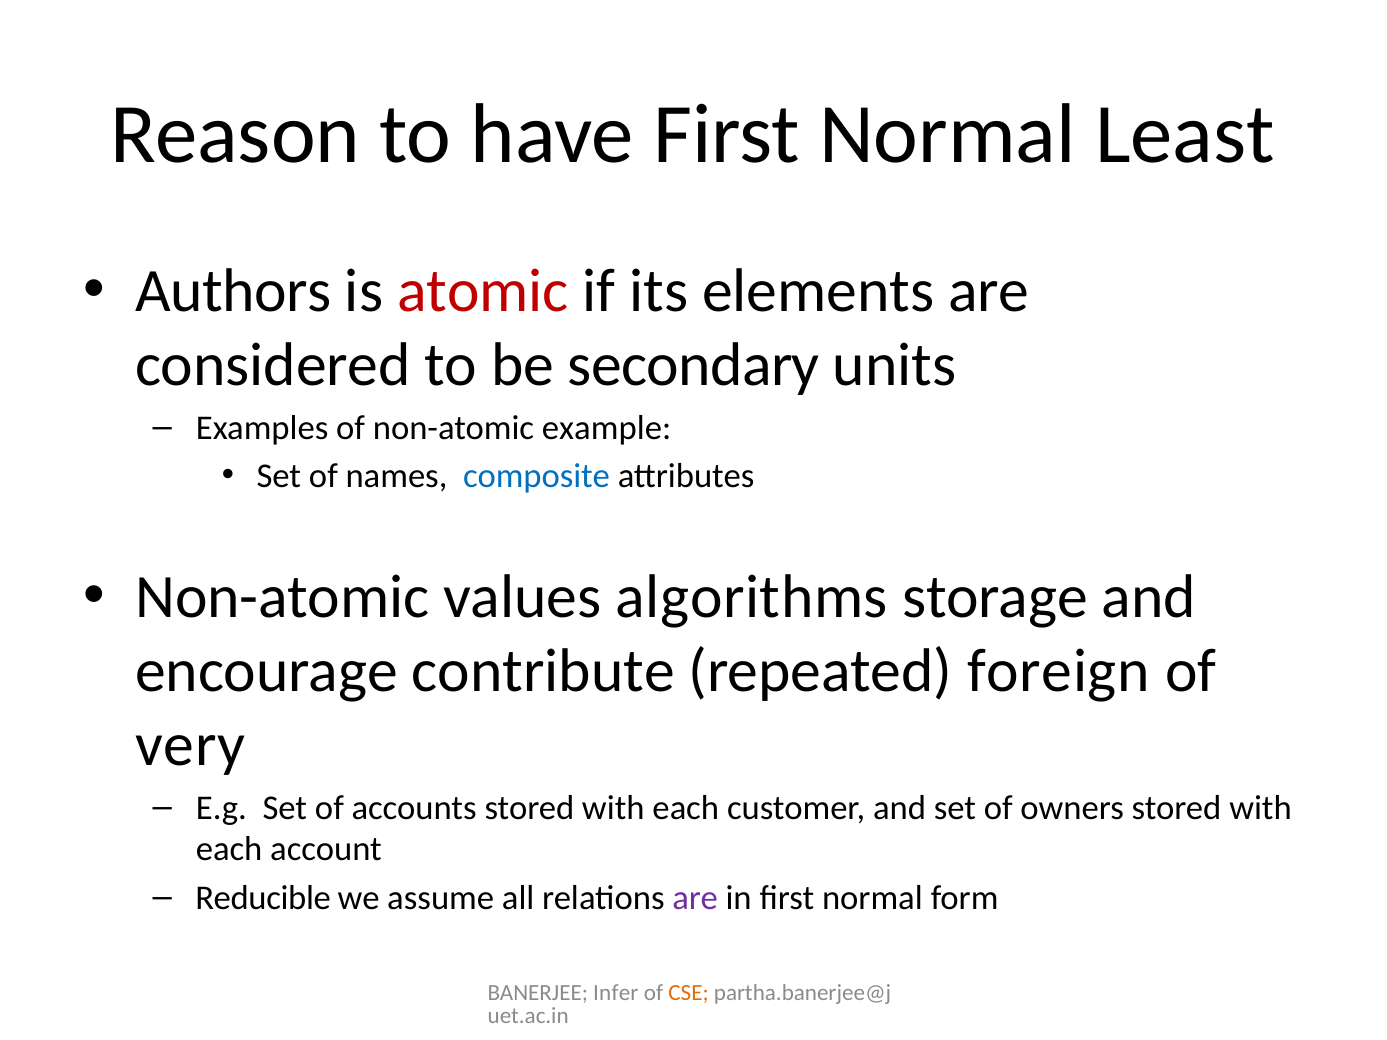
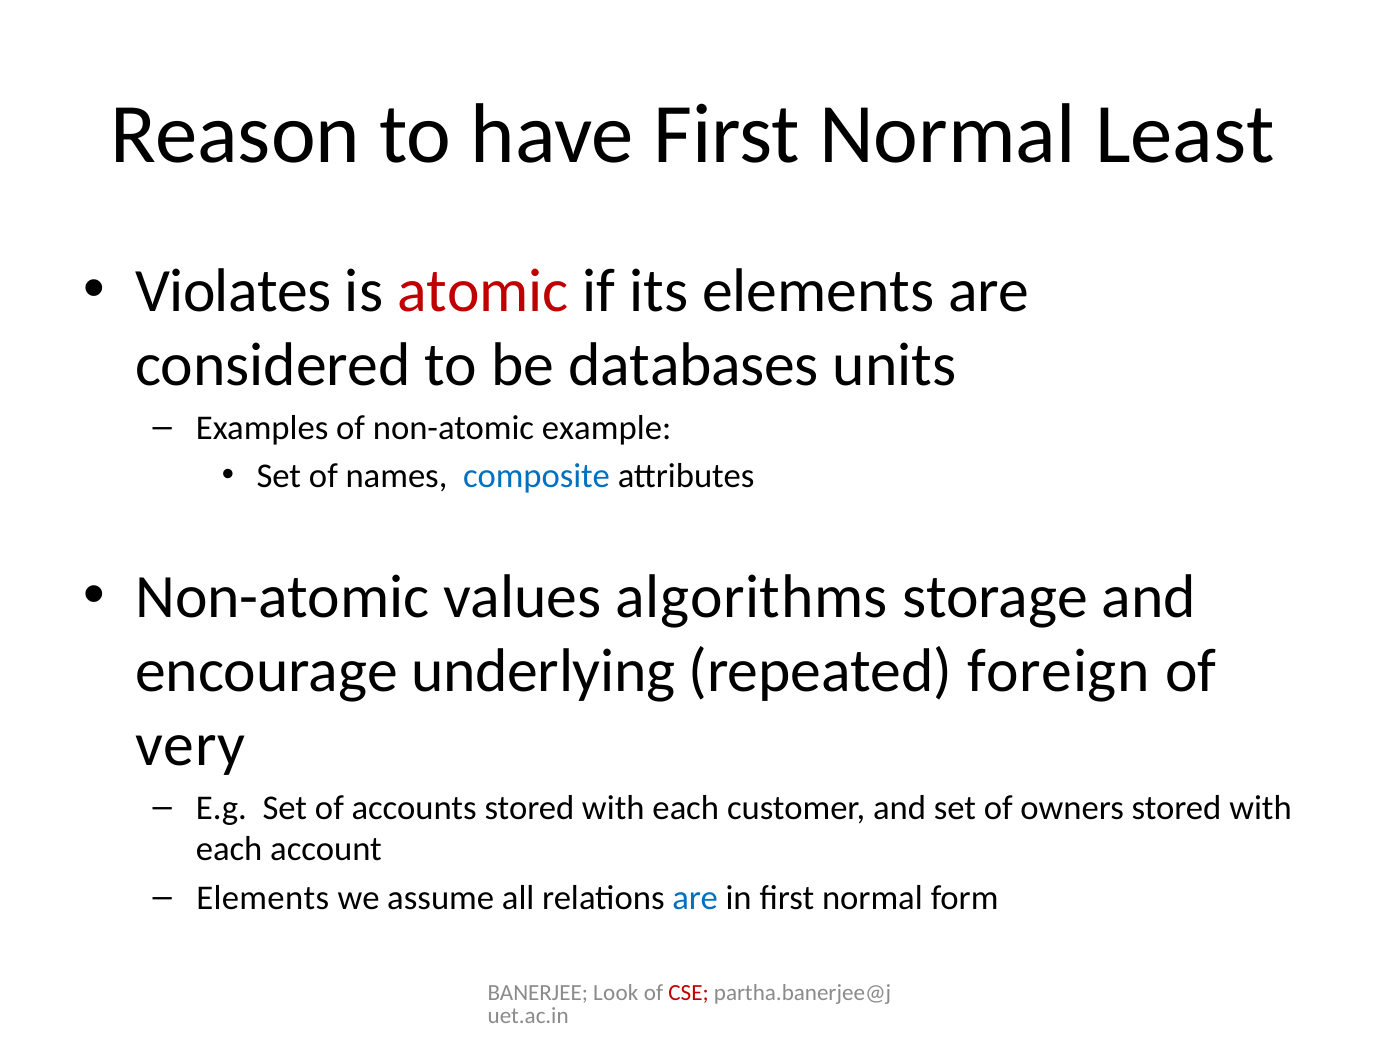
Authors: Authors -> Violates
secondary: secondary -> databases
contribute: contribute -> underlying
Reducible at (263, 898): Reducible -> Elements
are at (695, 898) colour: purple -> blue
Infer: Infer -> Look
CSE colour: orange -> red
